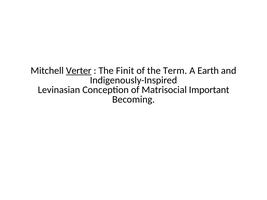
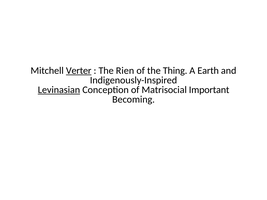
Finit: Finit -> Rien
Term: Term -> Thing
Levinasian underline: none -> present
